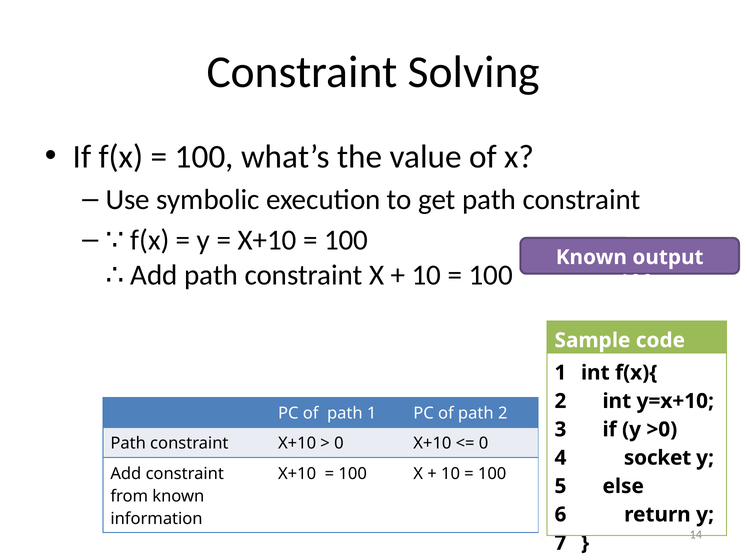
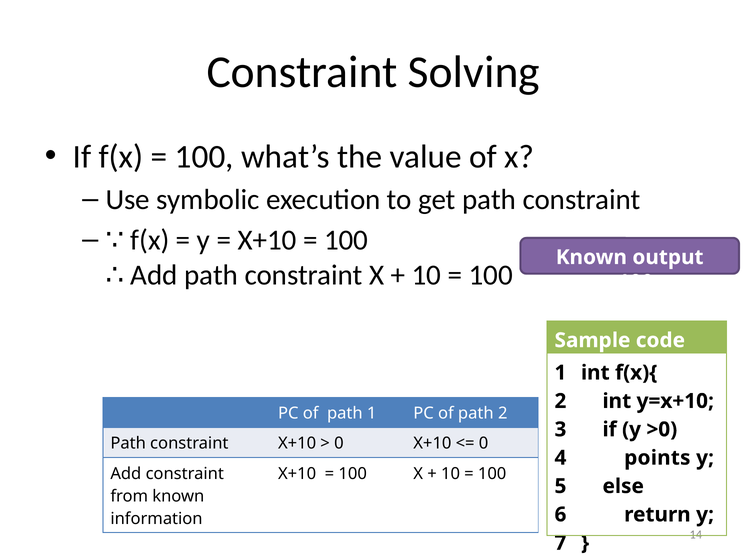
socket: socket -> points
